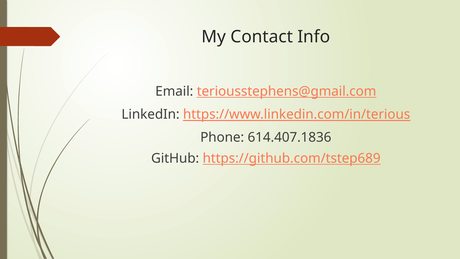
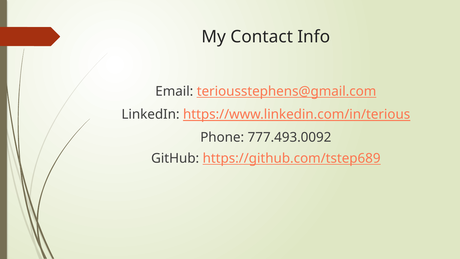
614.407.1836: 614.407.1836 -> 777.493.0092
